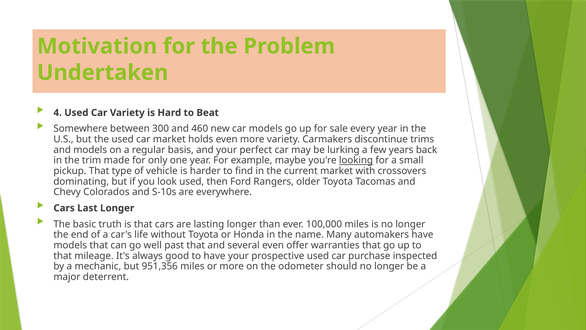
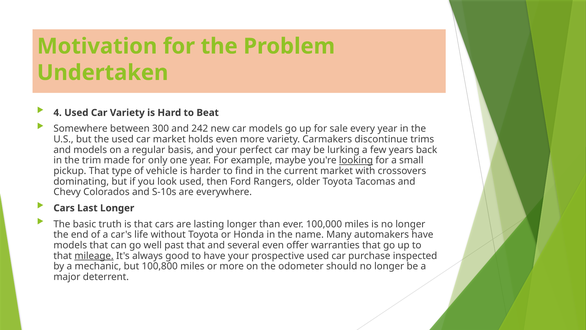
460: 460 -> 242
mileage underline: none -> present
951,356: 951,356 -> 100,800
